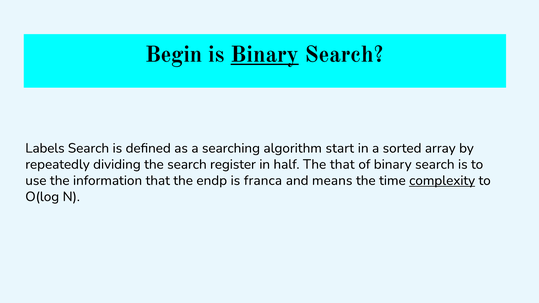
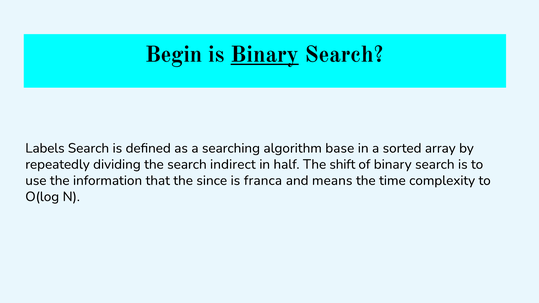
start: start -> base
register: register -> indirect
The that: that -> shift
endp: endp -> since
complexity underline: present -> none
